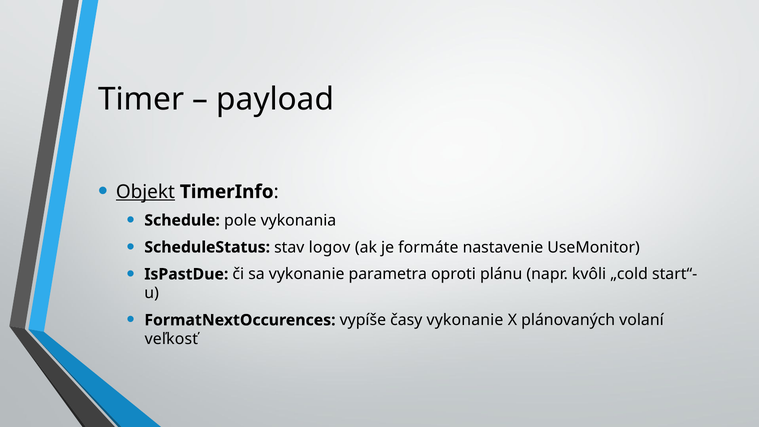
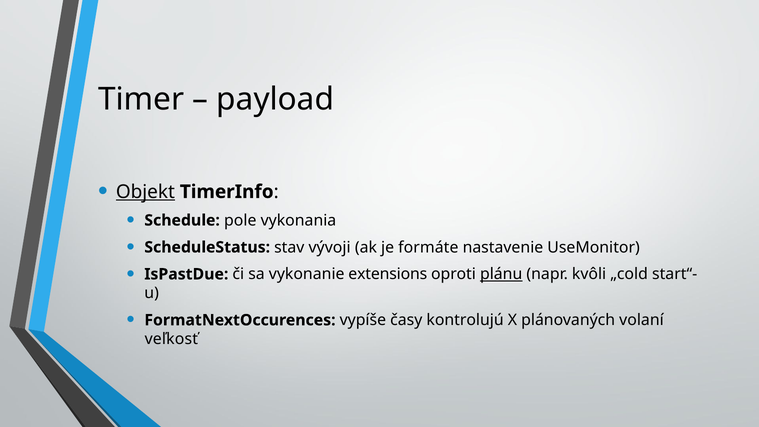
logov: logov -> vývoji
parametra: parametra -> extensions
plánu underline: none -> present
časy vykonanie: vykonanie -> kontrolujú
